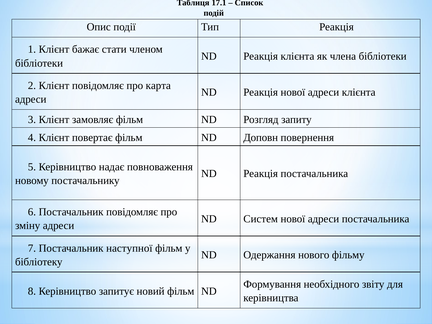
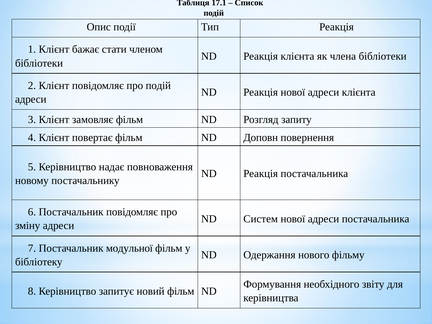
про карта: карта -> подій
наступної: наступної -> модульної
